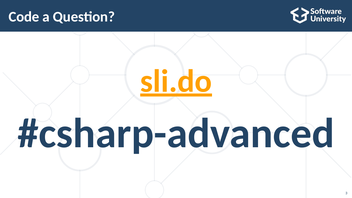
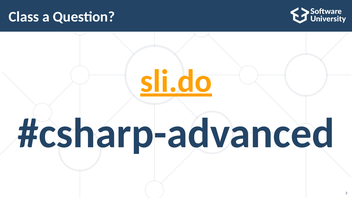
Code: Code -> Class
